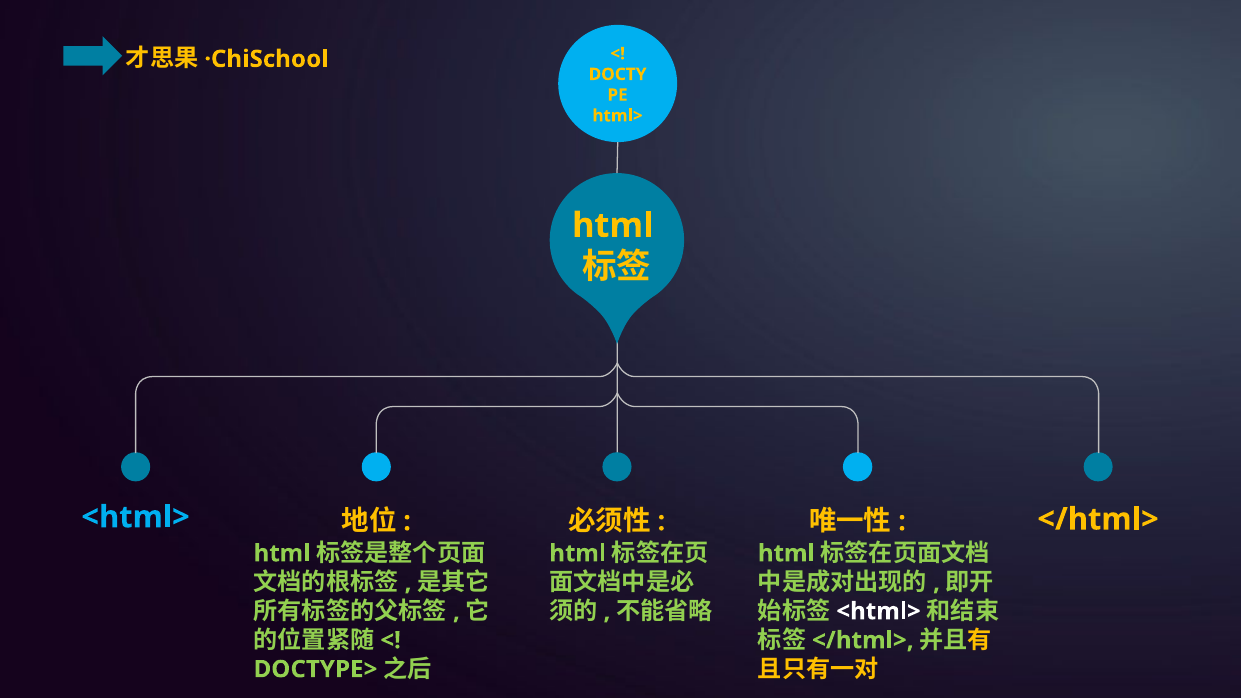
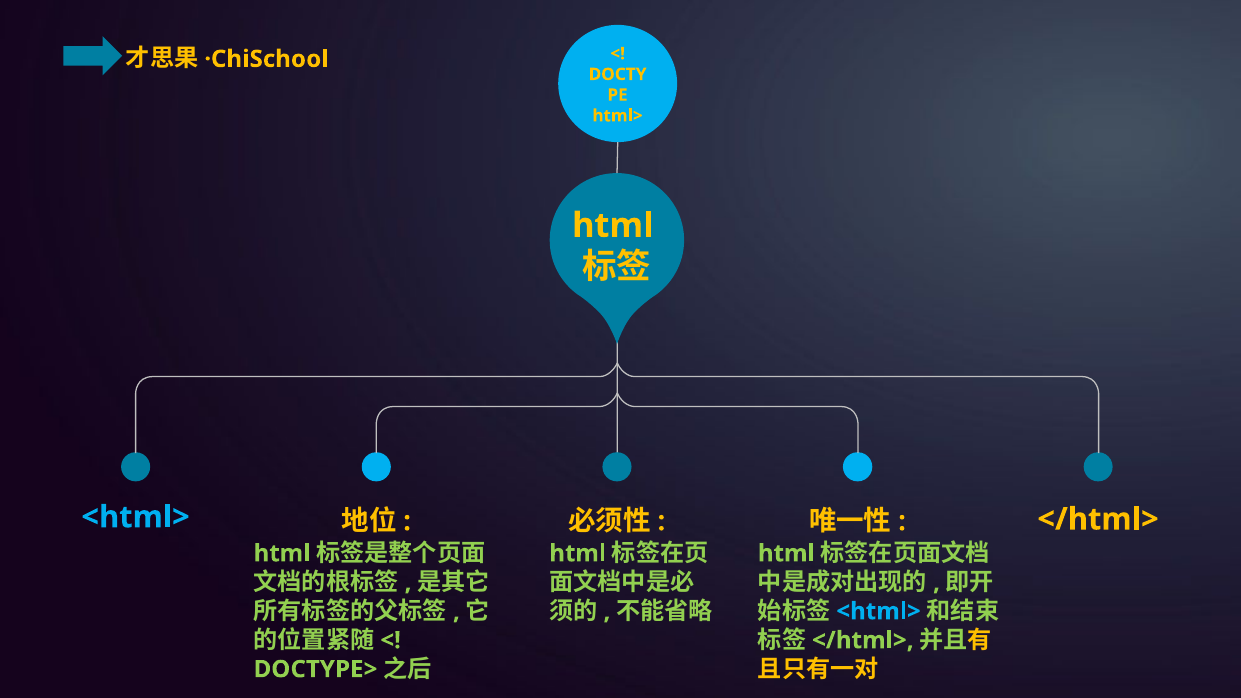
<html> at (879, 611) colour: white -> light blue
